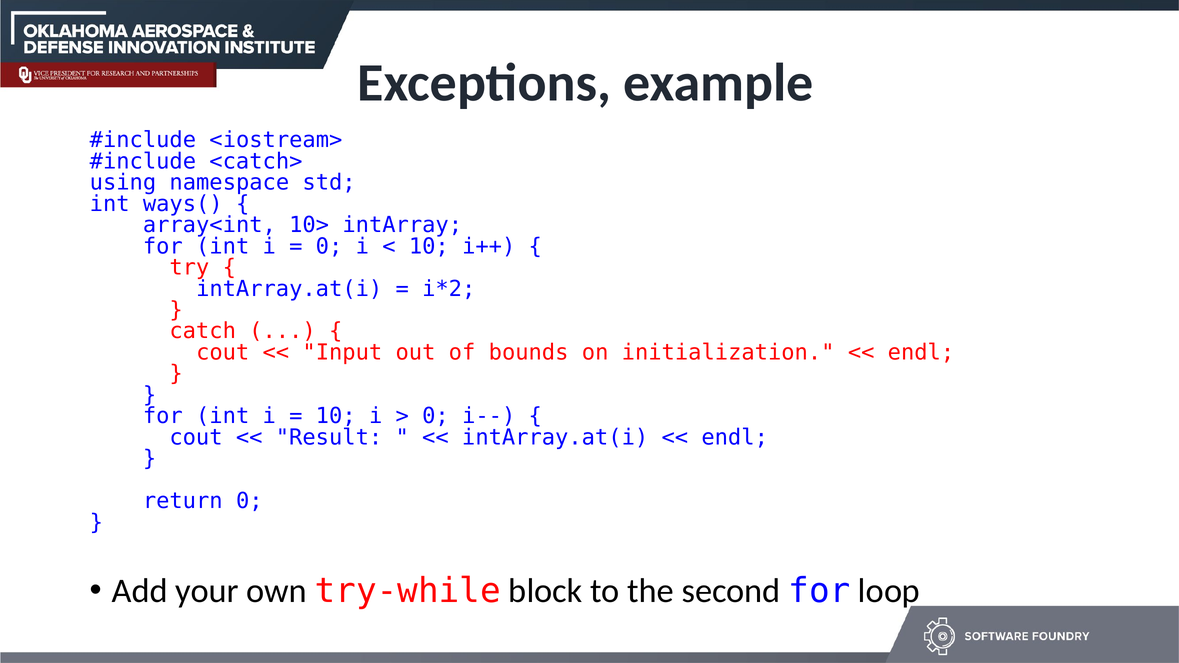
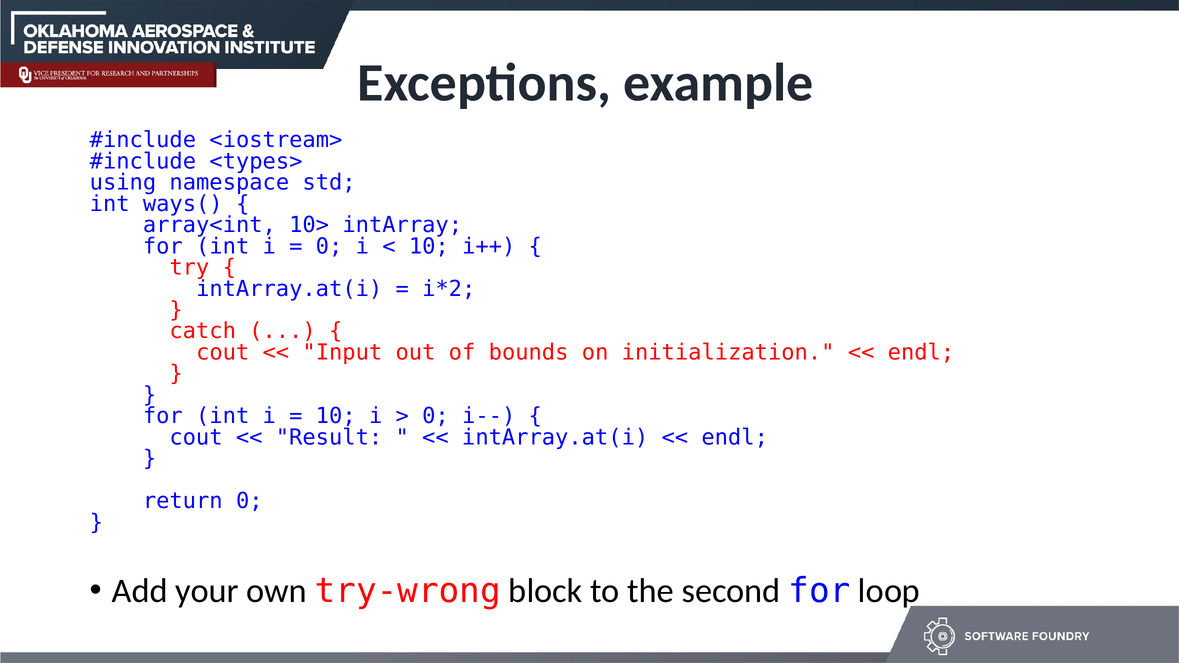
<catch>: <catch> -> <types>
try-while: try-while -> try-wrong
